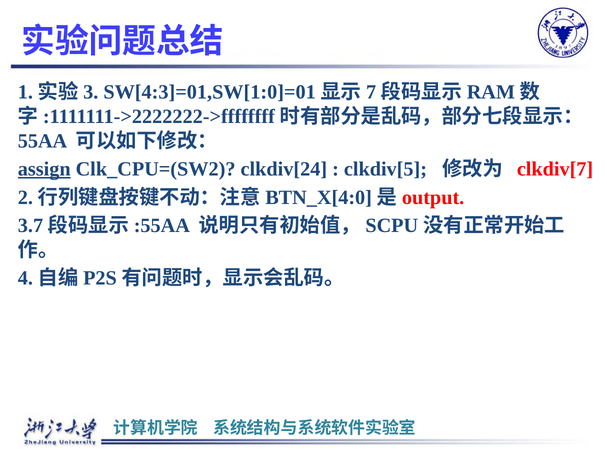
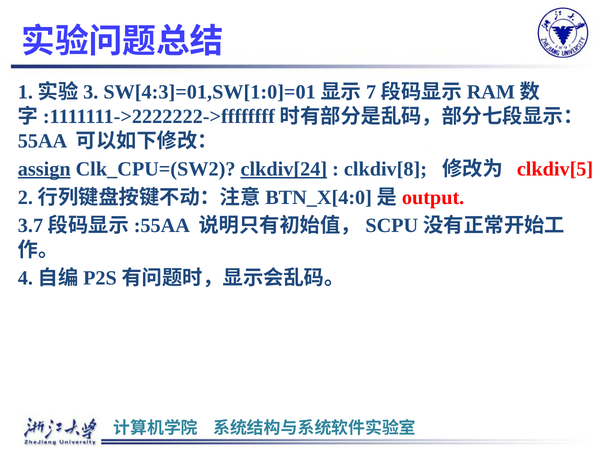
clkdiv[24 underline: none -> present
clkdiv[5: clkdiv[5 -> clkdiv[8
clkdiv[7: clkdiv[7 -> clkdiv[5
